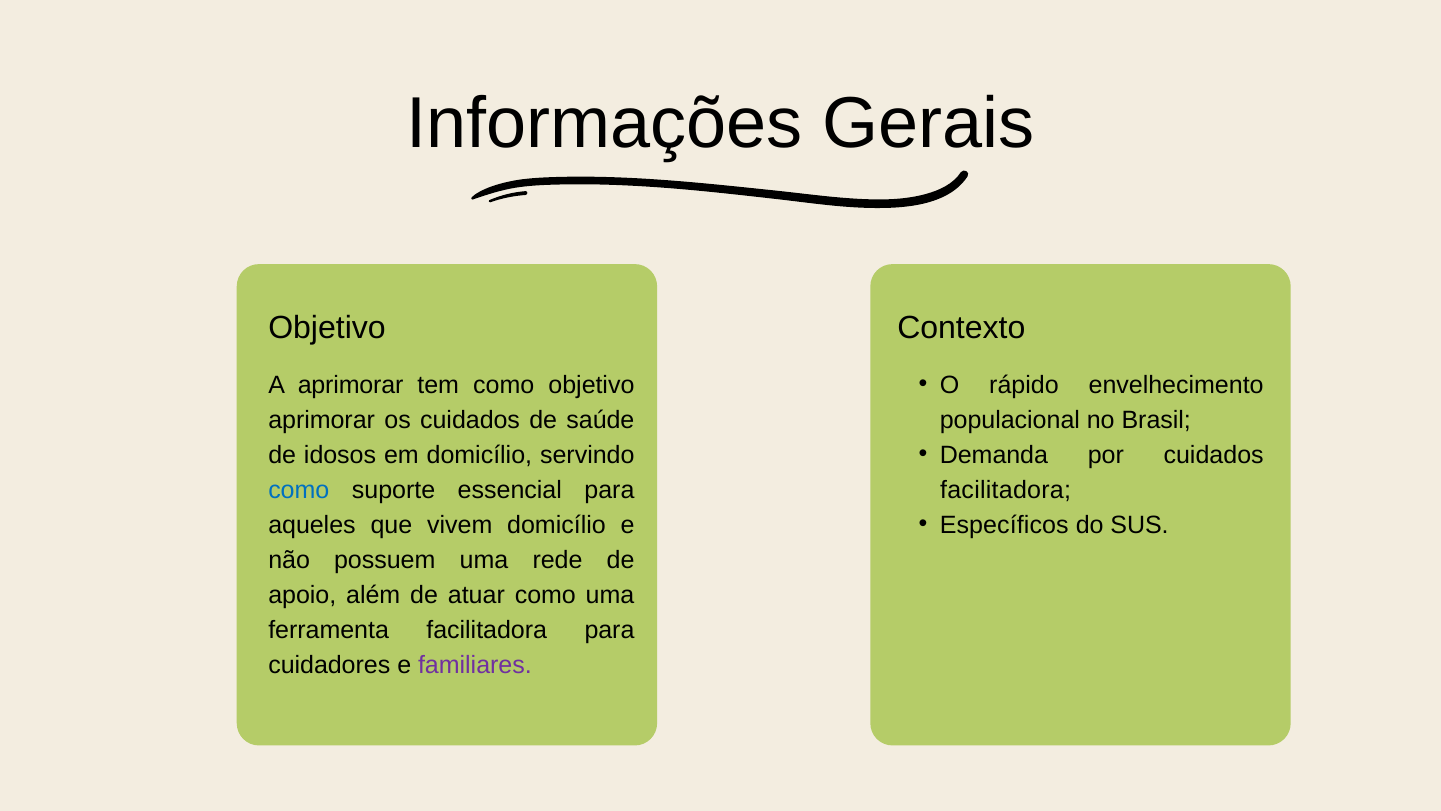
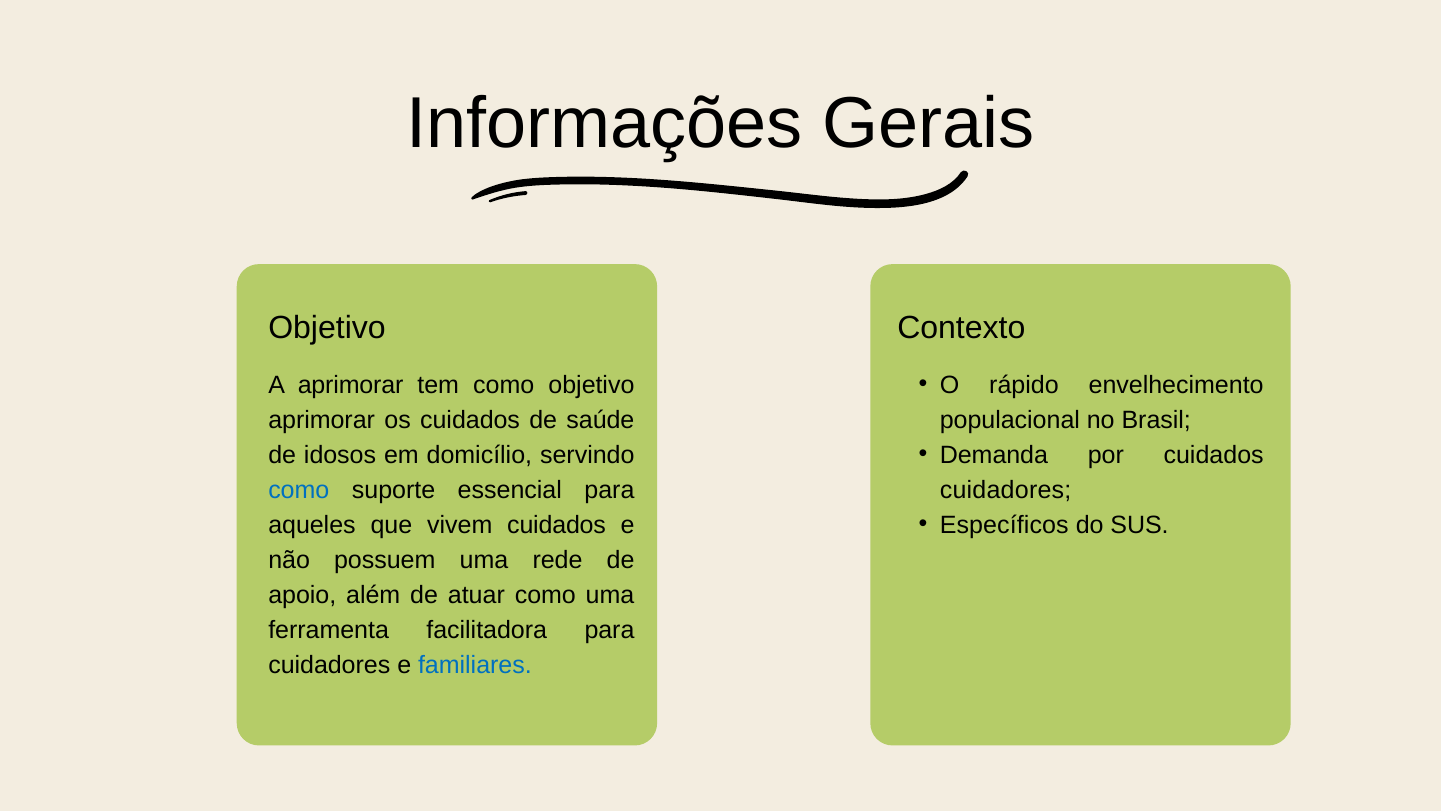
facilitadora at (1006, 490): facilitadora -> cuidadores
vivem domicílio: domicílio -> cuidados
familiares colour: purple -> blue
